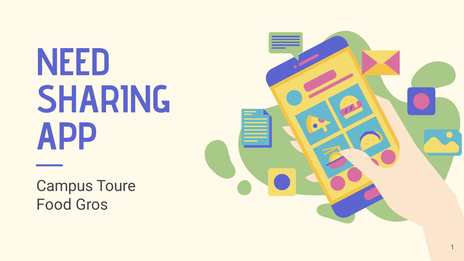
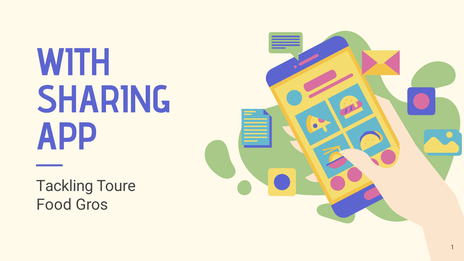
NEED: NEED -> WITH
Campus: Campus -> Tackling
